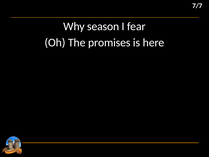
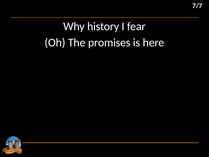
season: season -> history
